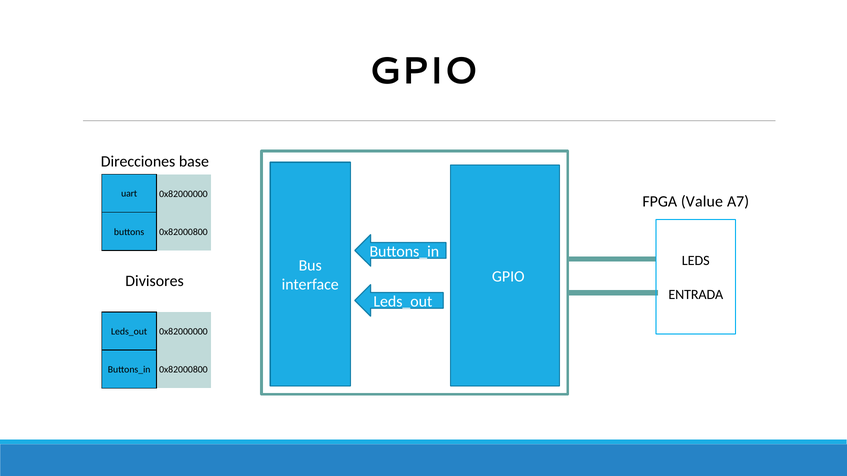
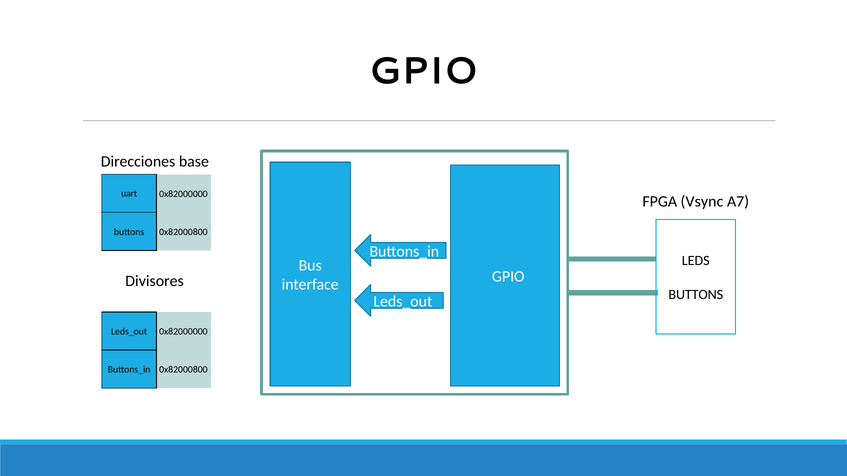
Value: Value -> Vsync
ENTRADA at (696, 295): ENTRADA -> BUTTONS
